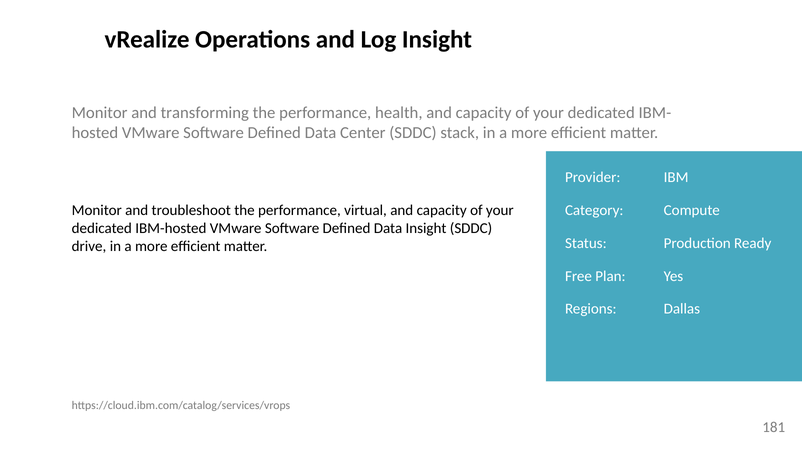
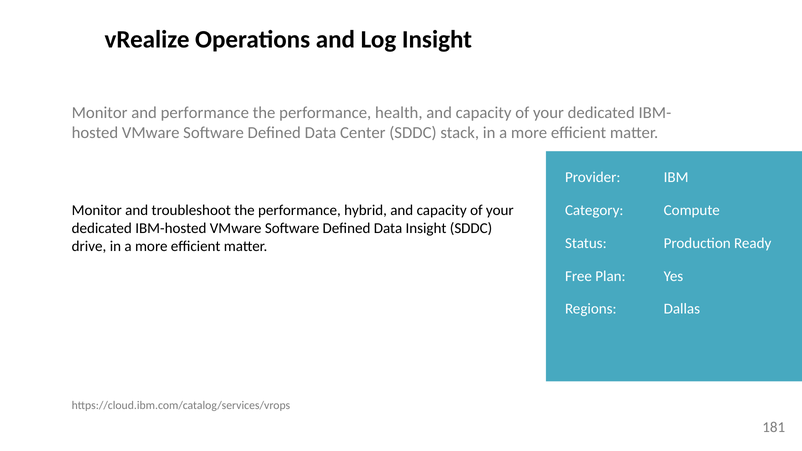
and transforming: transforming -> performance
virtual: virtual -> hybrid
